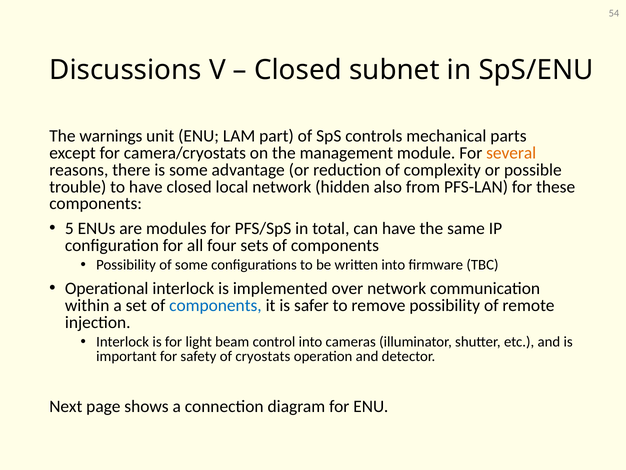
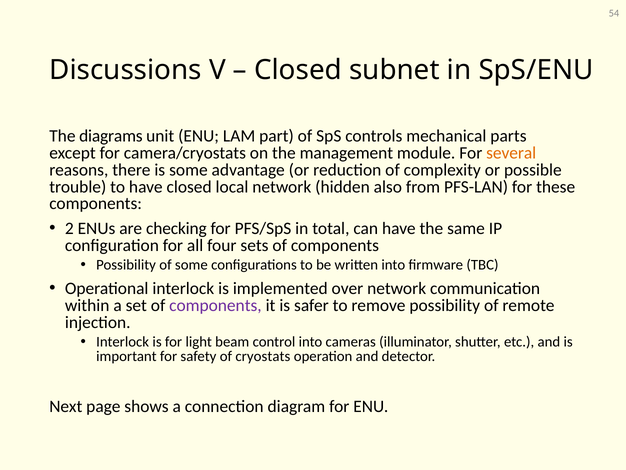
warnings: warnings -> diagrams
5: 5 -> 2
modules: modules -> checking
components at (215, 305) colour: blue -> purple
